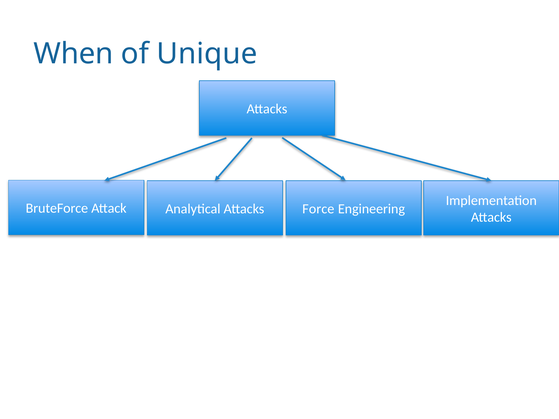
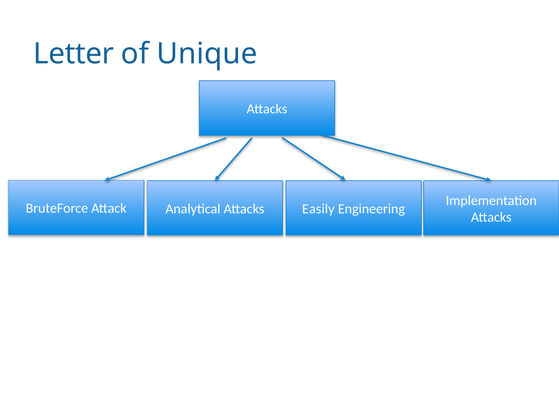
When: When -> Letter
Force: Force -> Easily
